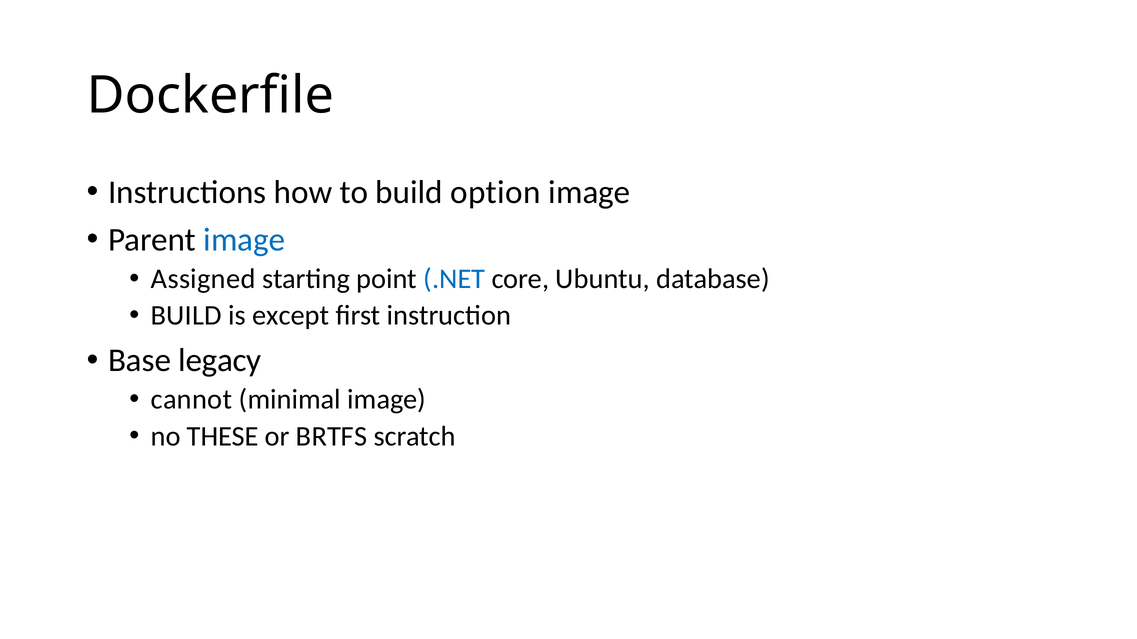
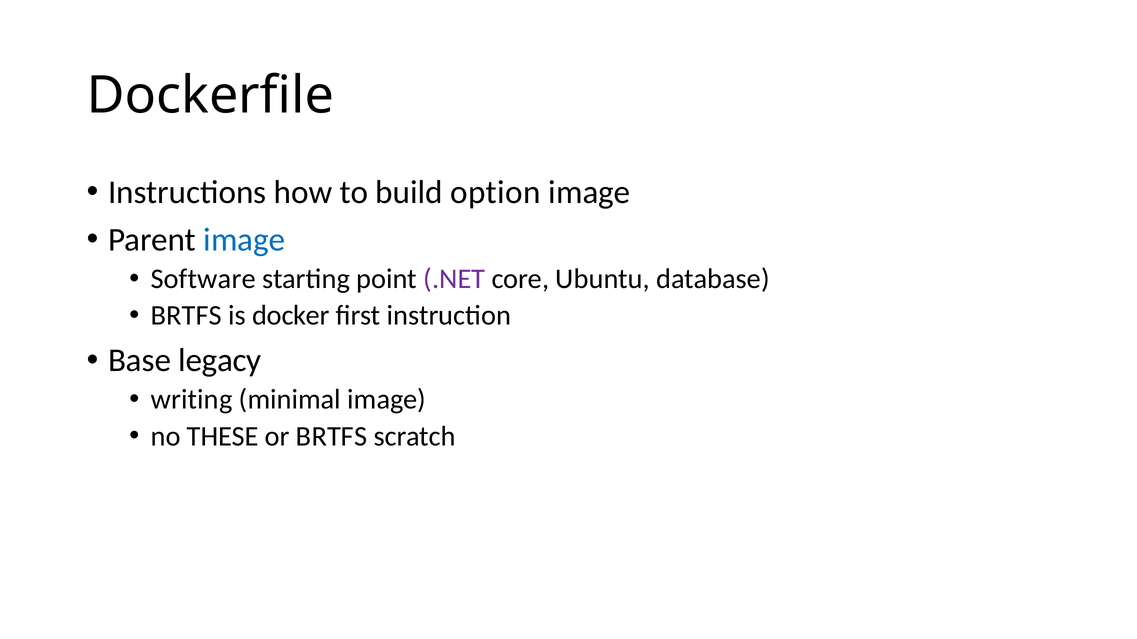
Assigned: Assigned -> Software
.NET colour: blue -> purple
BUILD at (186, 316): BUILD -> BRTFS
except: except -> docker
cannot: cannot -> writing
